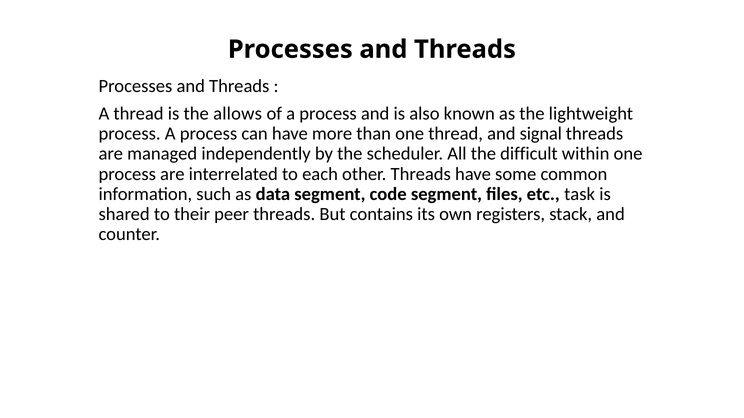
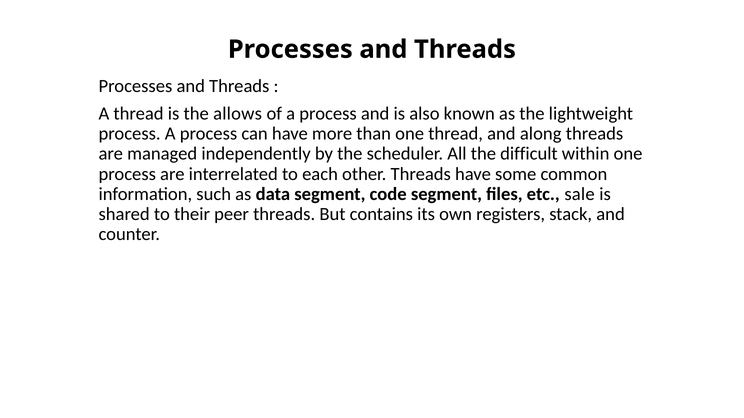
signal: signal -> along
task: task -> sale
